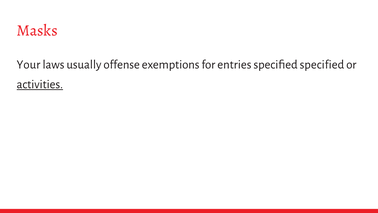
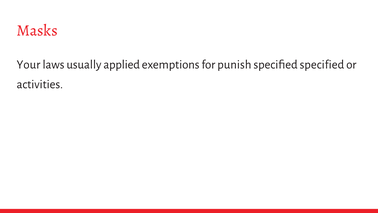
offense: offense -> applied
entries: entries -> punish
activities underline: present -> none
